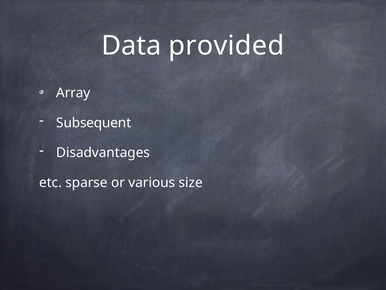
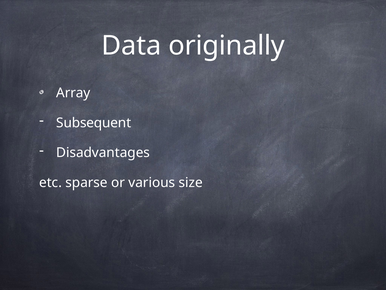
provided: provided -> originally
